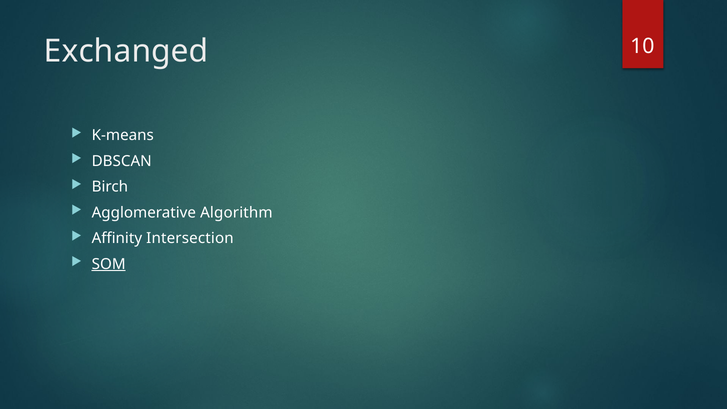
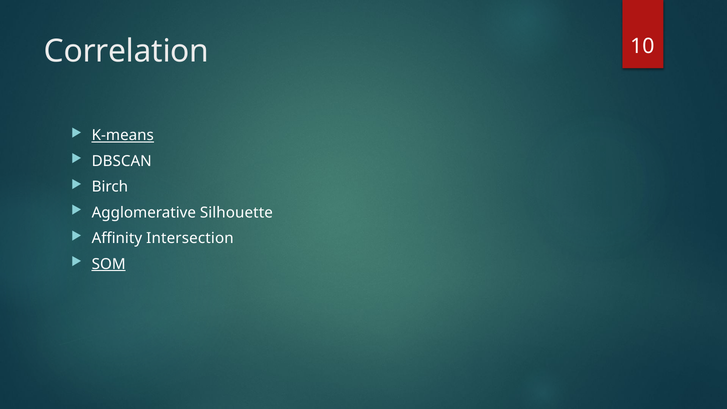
Exchanged: Exchanged -> Correlation
K-means underline: none -> present
Algorithm: Algorithm -> Silhouette
